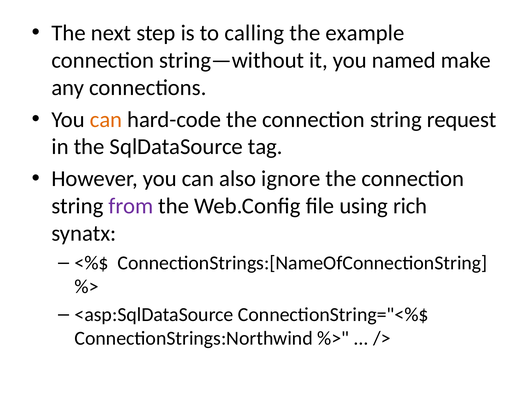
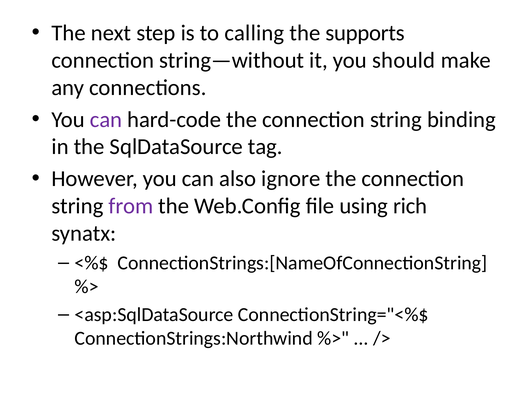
example: example -> supports
named: named -> should
can at (106, 120) colour: orange -> purple
request: request -> binding
